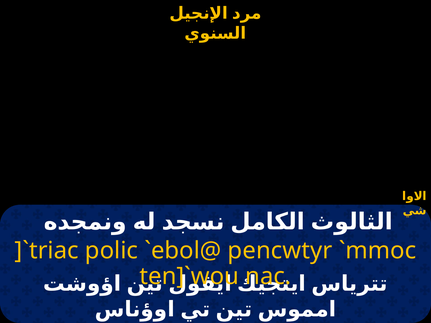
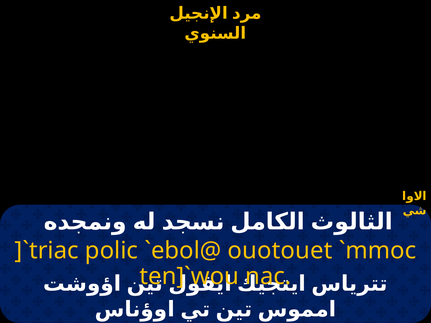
pencwtyr: pencwtyr -> ouotouet
